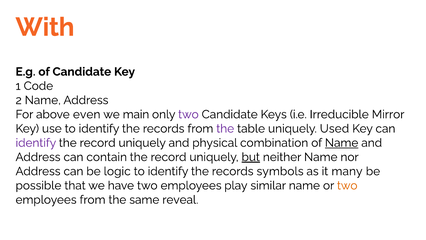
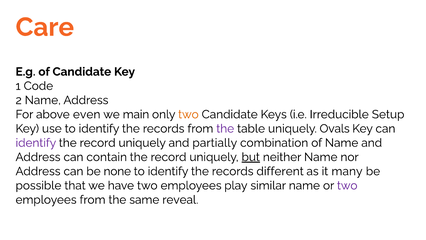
With: With -> Care
two at (188, 114) colour: purple -> orange
Mirror: Mirror -> Setup
Used: Used -> Ovals
physical: physical -> partially
Name at (342, 143) underline: present -> none
logic: logic -> none
symbols: symbols -> different
two at (347, 185) colour: orange -> purple
